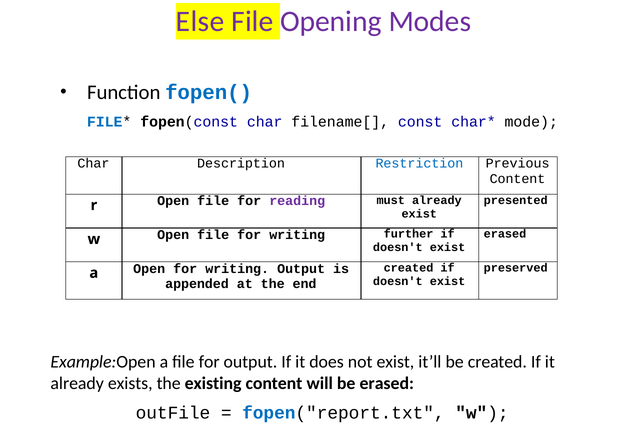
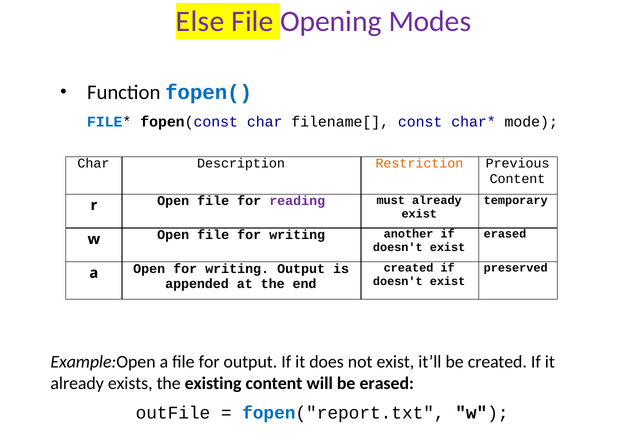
Restriction colour: blue -> orange
presented: presented -> temporary
further: further -> another
